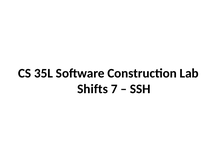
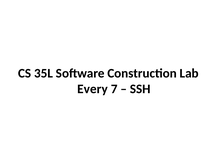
Shifts: Shifts -> Every
